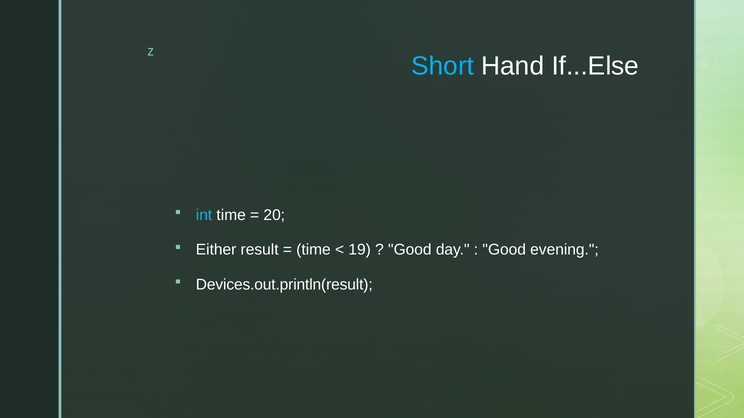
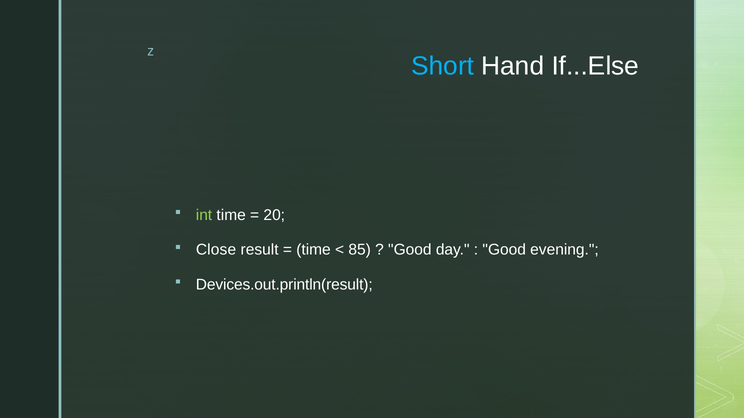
int colour: light blue -> light green
Either: Either -> Close
19: 19 -> 85
